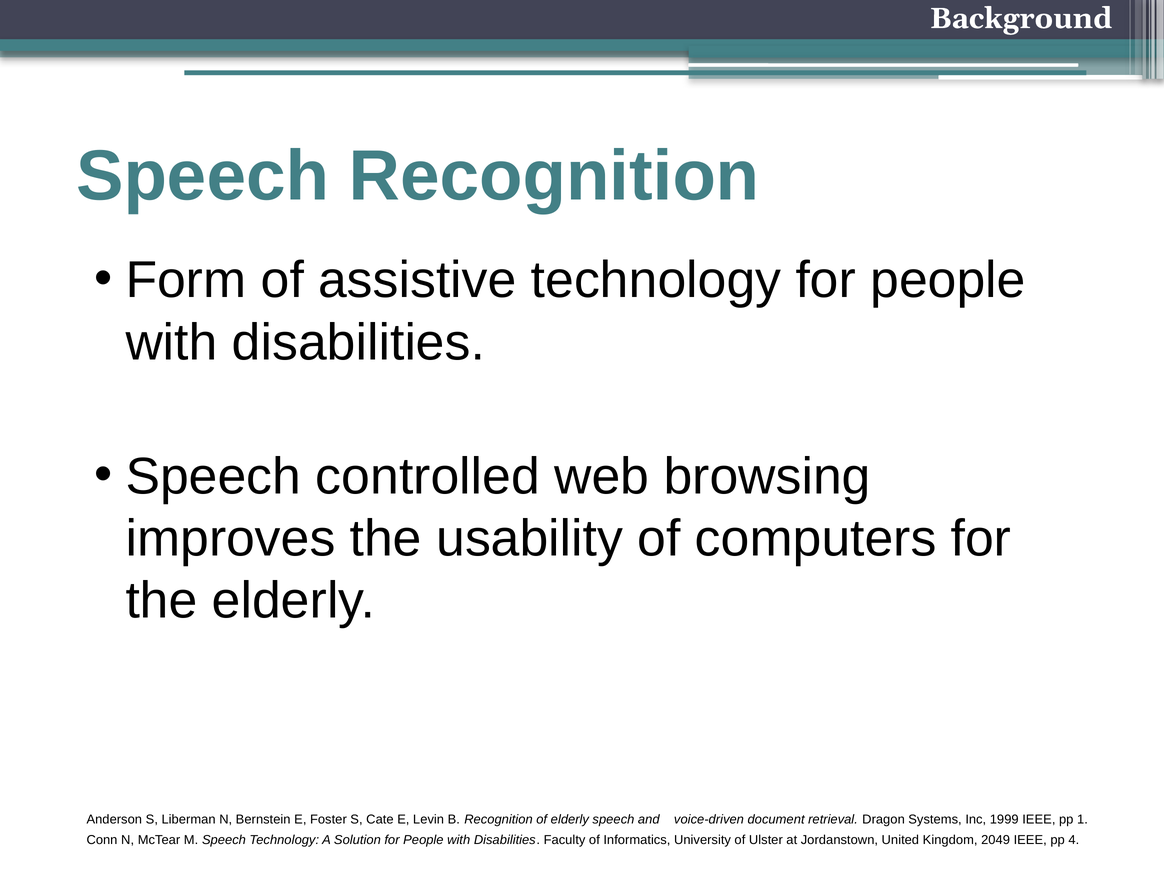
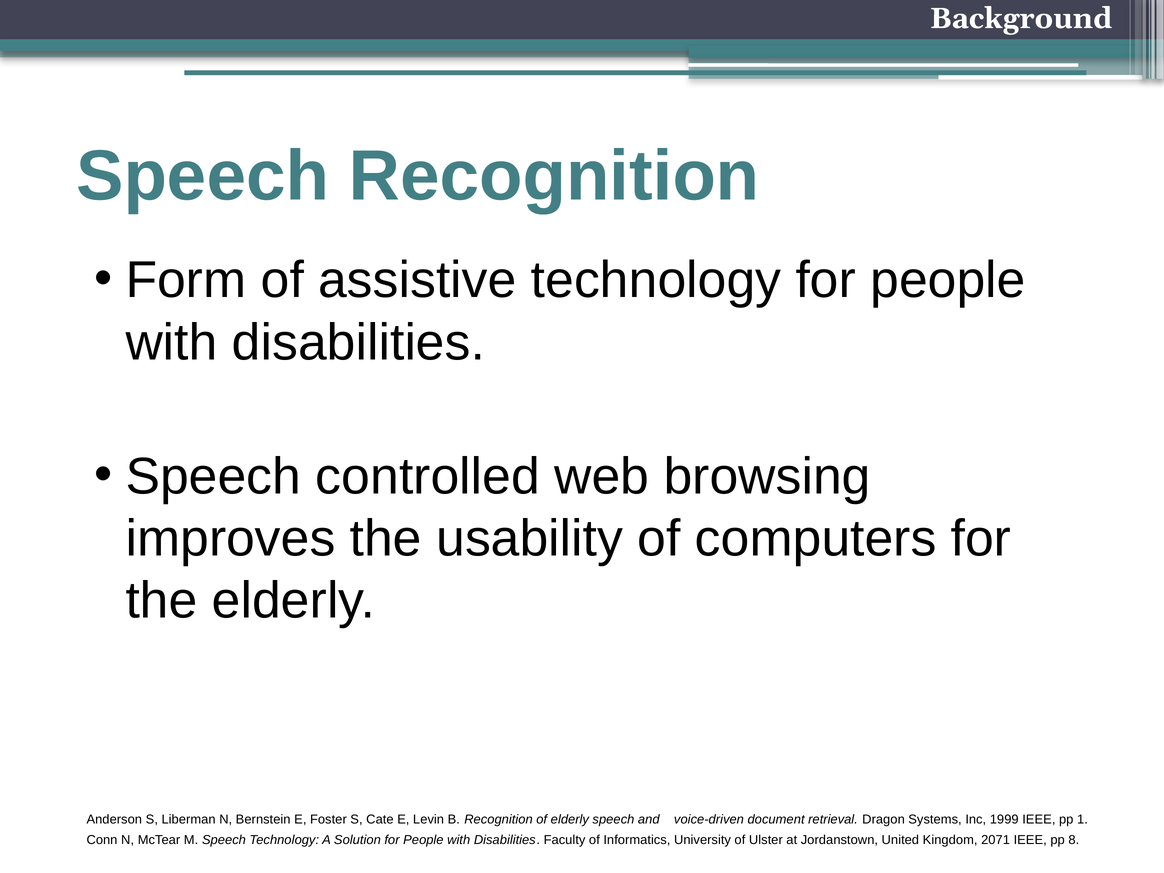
2049: 2049 -> 2071
4: 4 -> 8
